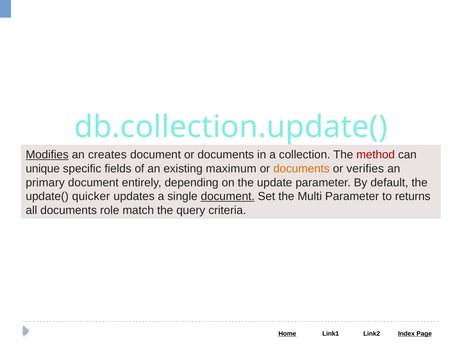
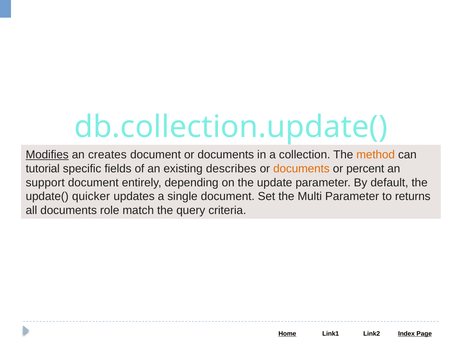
method colour: red -> orange
unique: unique -> tutorial
maximum: maximum -> describes
verifies: verifies -> percent
primary: primary -> support
document at (228, 196) underline: present -> none
